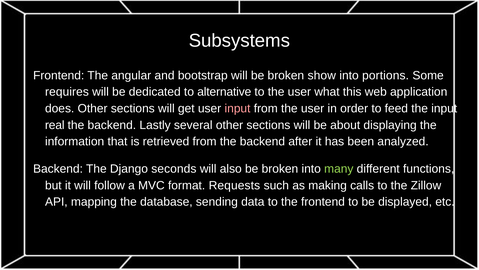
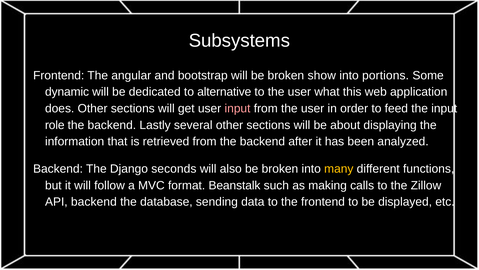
requires: requires -> dynamic
real: real -> role
many colour: light green -> yellow
Requests: Requests -> Beanstalk
API mapping: mapping -> backend
